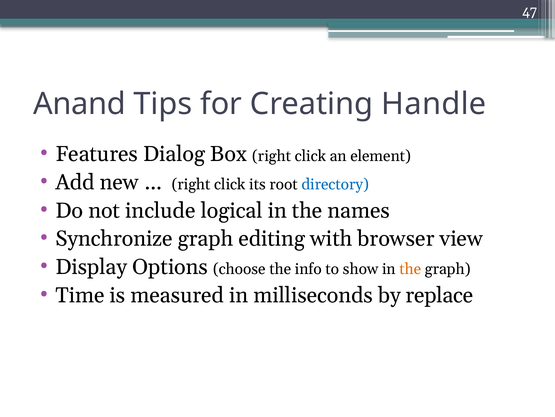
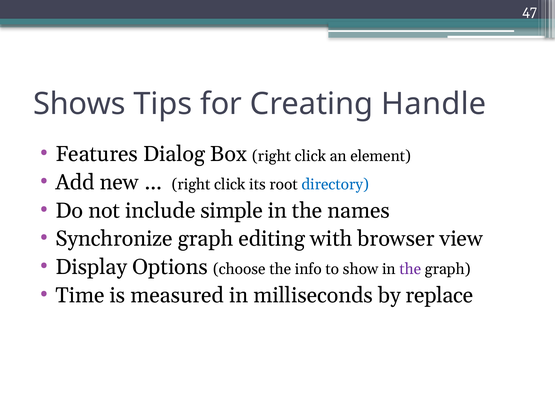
Anand: Anand -> Shows
logical: logical -> simple
the at (410, 269) colour: orange -> purple
